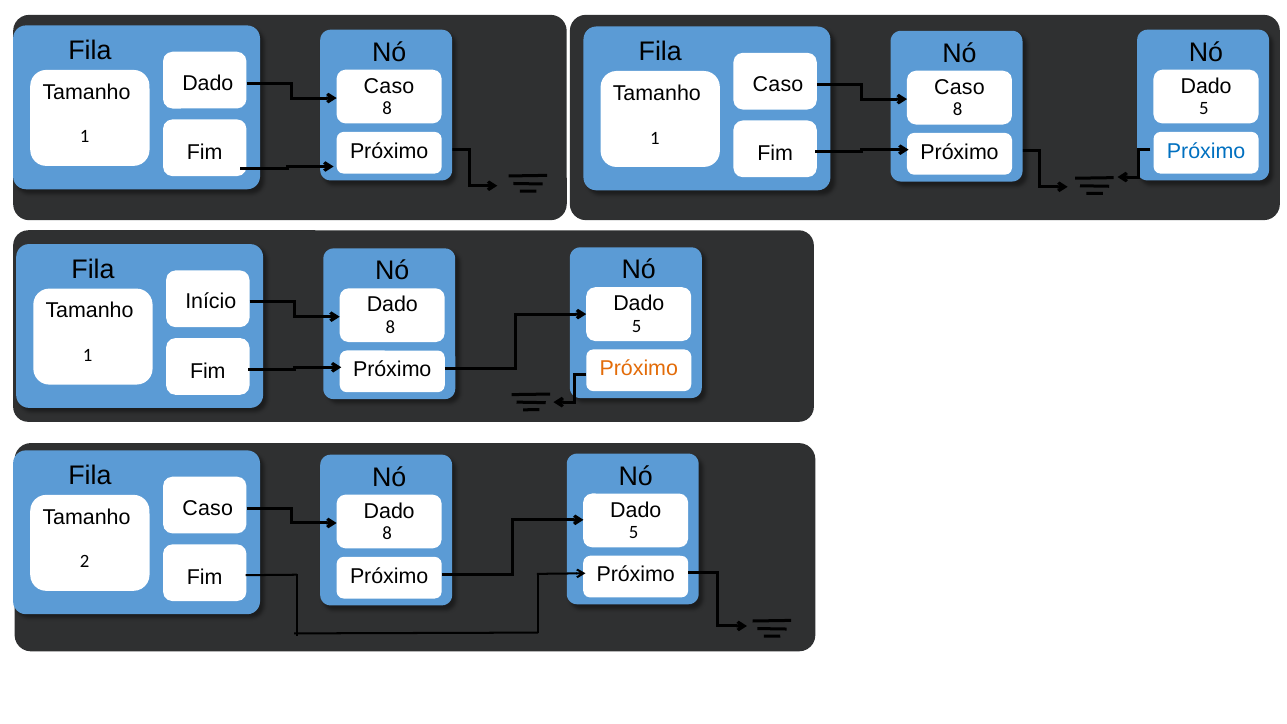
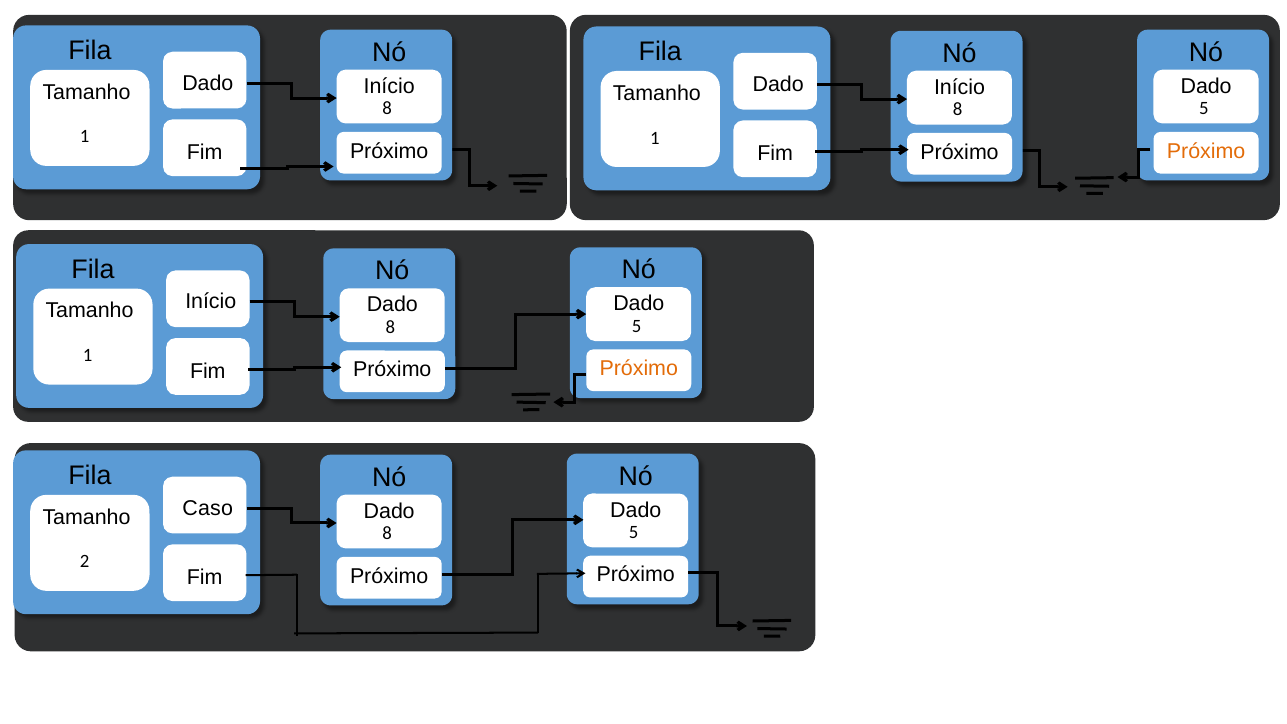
Caso at (389, 86): Caso -> Início
Caso at (959, 87): Caso -> Início
Caso at (778, 84): Caso -> Dado
Próximo at (1206, 151) colour: blue -> orange
